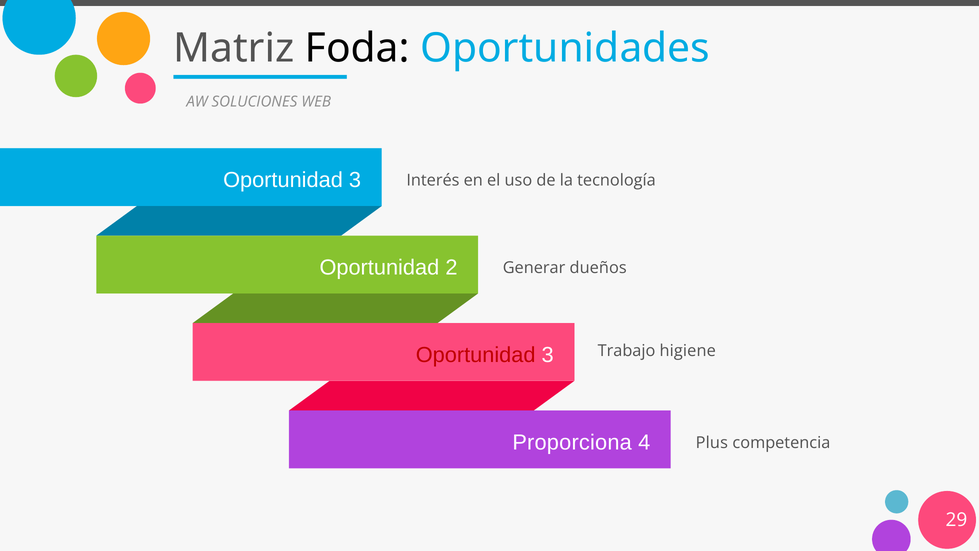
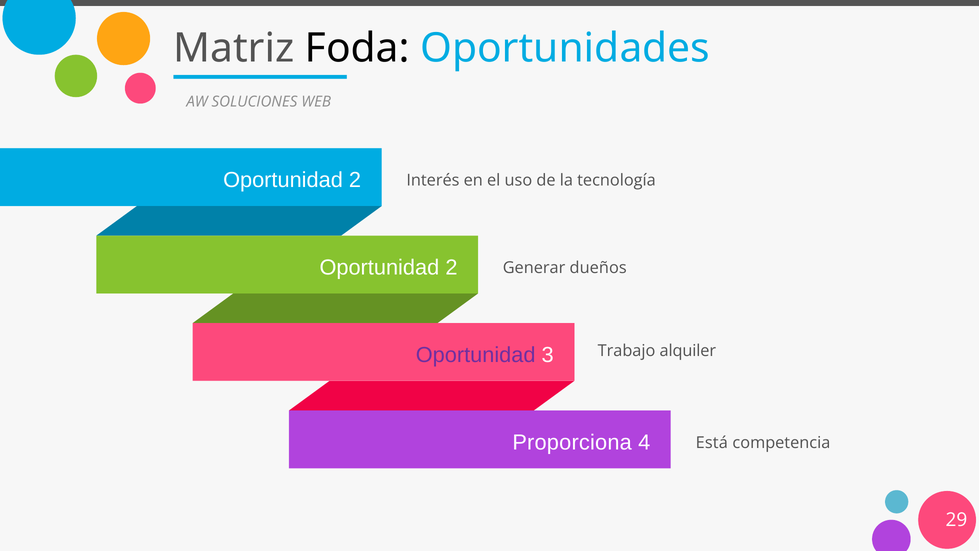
3 at (355, 180): 3 -> 2
Oportunidad at (476, 355) colour: red -> purple
higiene: higiene -> alquiler
Plus: Plus -> Está
